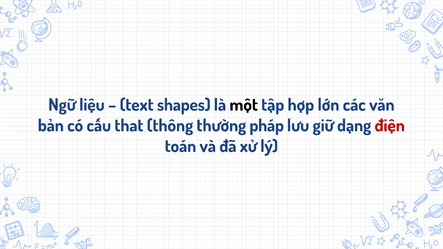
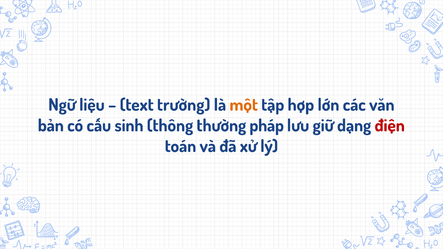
shapes: shapes -> trường
một colour: black -> orange
that: that -> sinh
